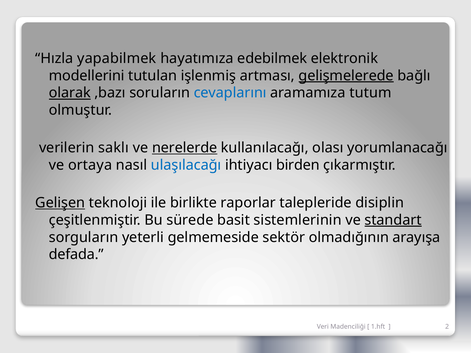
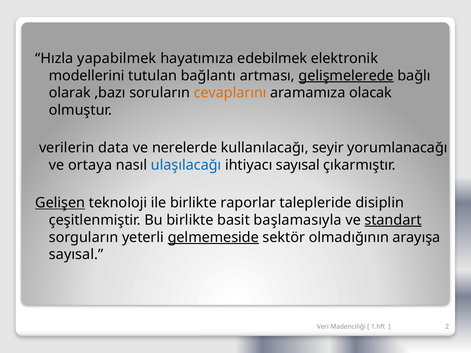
işlenmiş: işlenmiş -> bağlantı
olarak underline: present -> none
cevaplarını colour: blue -> orange
tutum: tutum -> olacak
saklı: saklı -> data
nerelerde underline: present -> none
olası: olası -> seyir
ihtiyacı birden: birden -> sayısal
Bu sürede: sürede -> birlikte
sistemlerinin: sistemlerinin -> başlamasıyla
gelmemeside underline: none -> present
defada at (76, 255): defada -> sayısal
